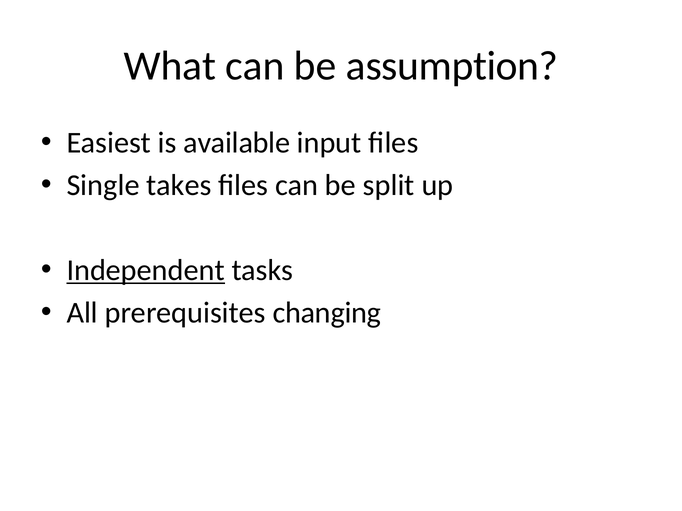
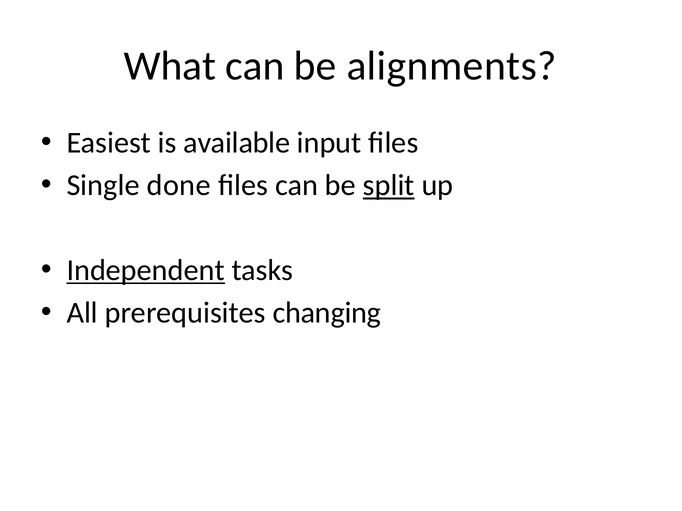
assumption: assumption -> alignments
takes: takes -> done
split underline: none -> present
